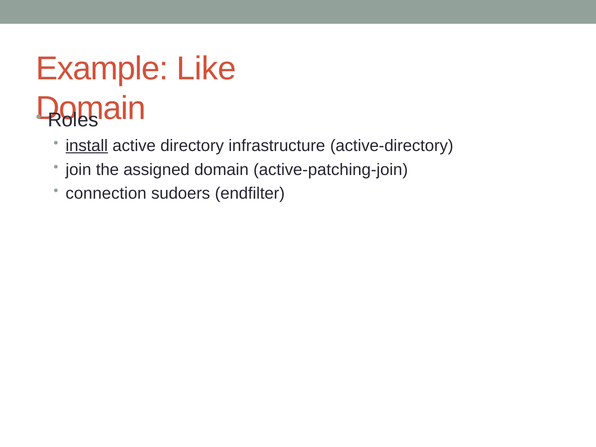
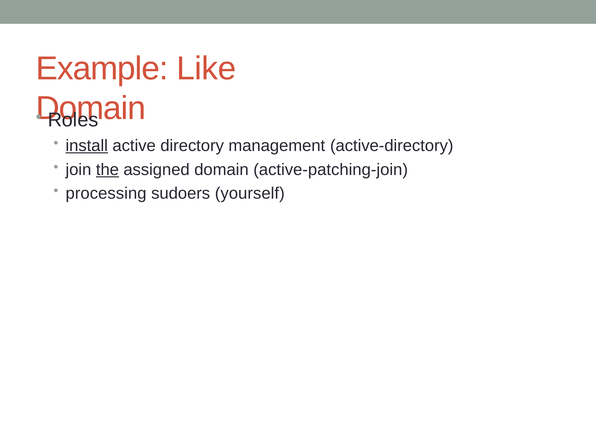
infrastructure: infrastructure -> management
the underline: none -> present
connection: connection -> processing
endfilter: endfilter -> yourself
